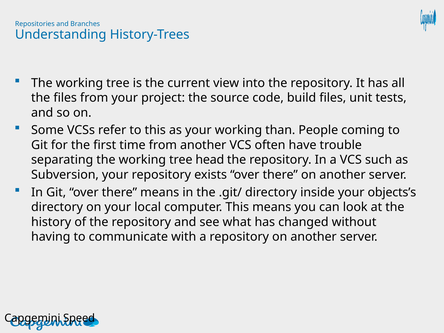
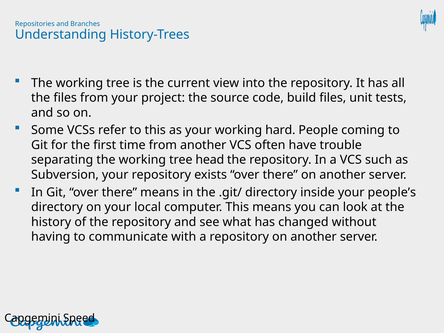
than: than -> hard
objects’s: objects’s -> people’s
